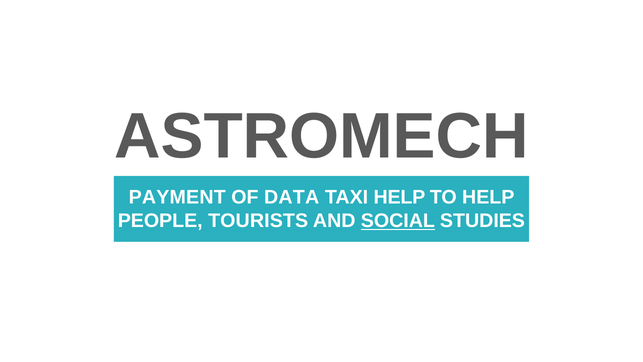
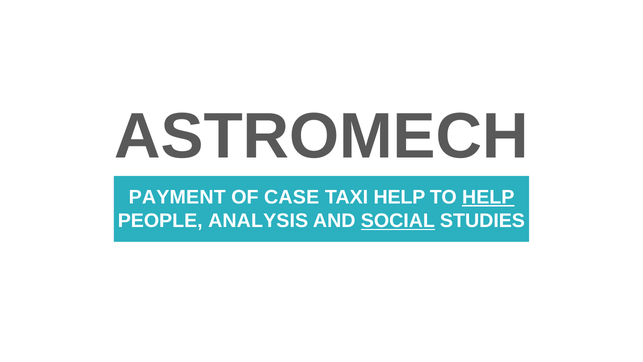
DATA: DATA -> CASE
HELP at (488, 197) underline: none -> present
TOURISTS: TOURISTS -> ANALYSIS
